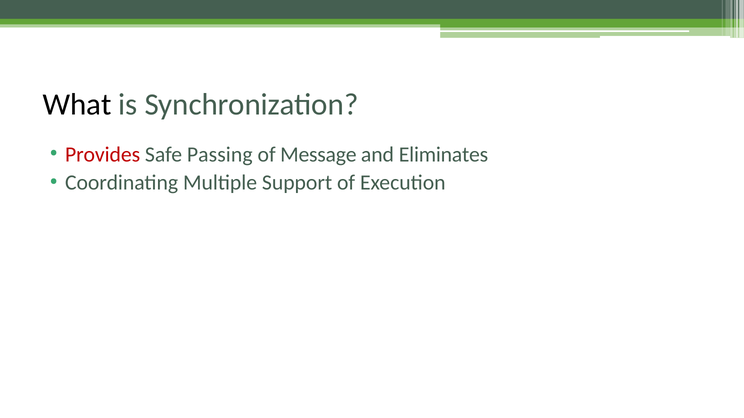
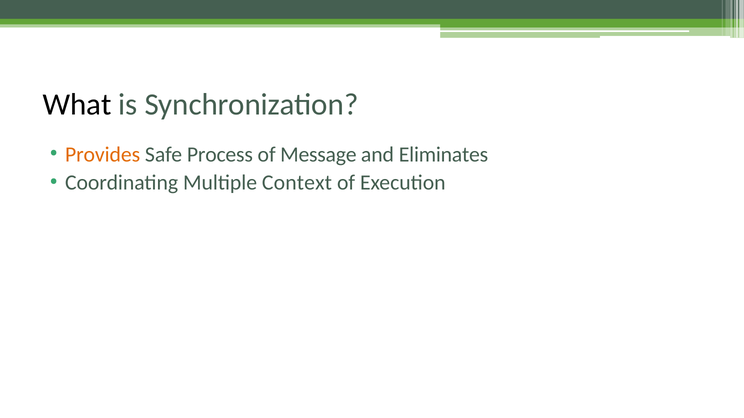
Provides colour: red -> orange
Passing: Passing -> Process
Support: Support -> Context
